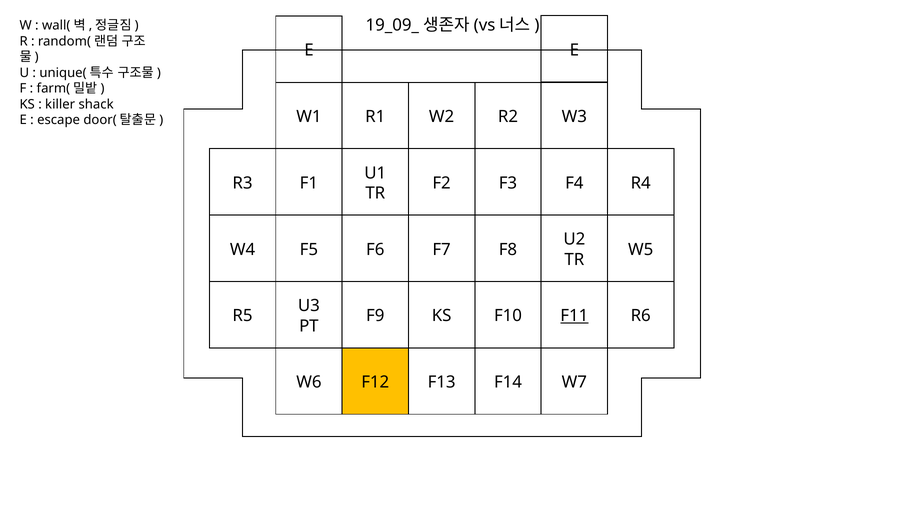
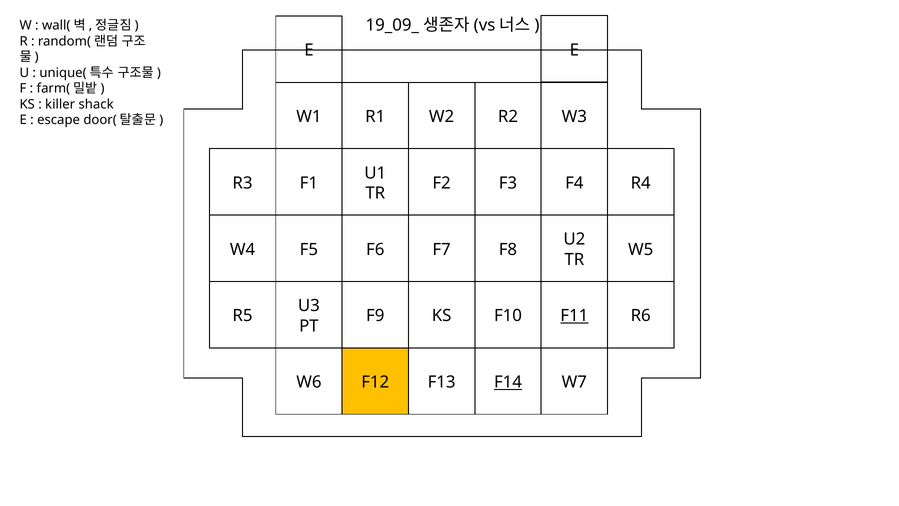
F14 underline: none -> present
